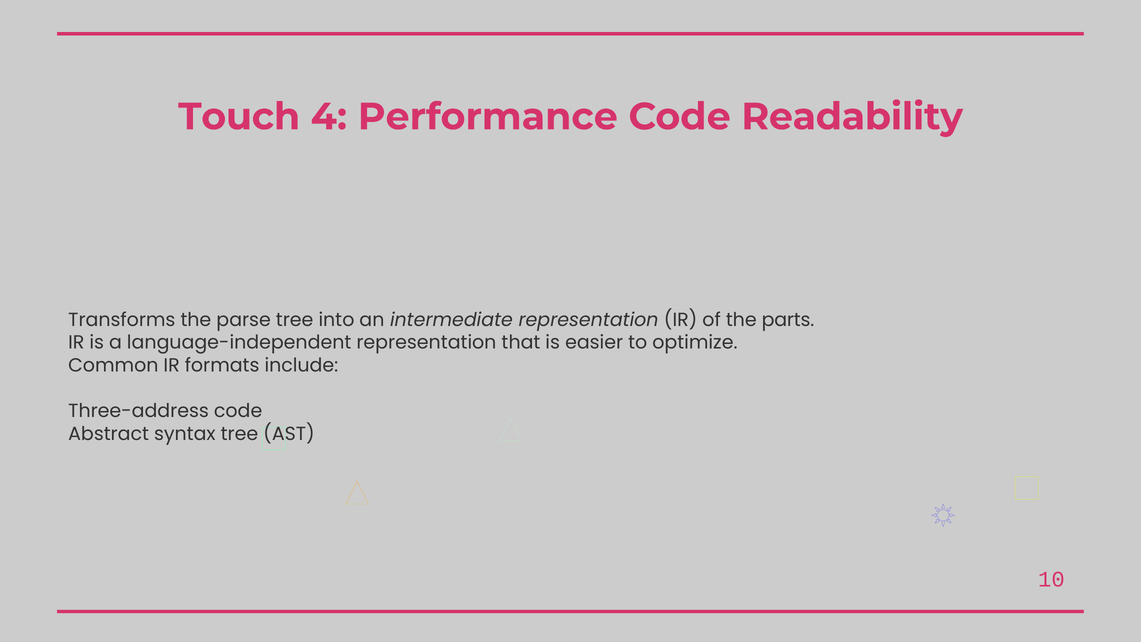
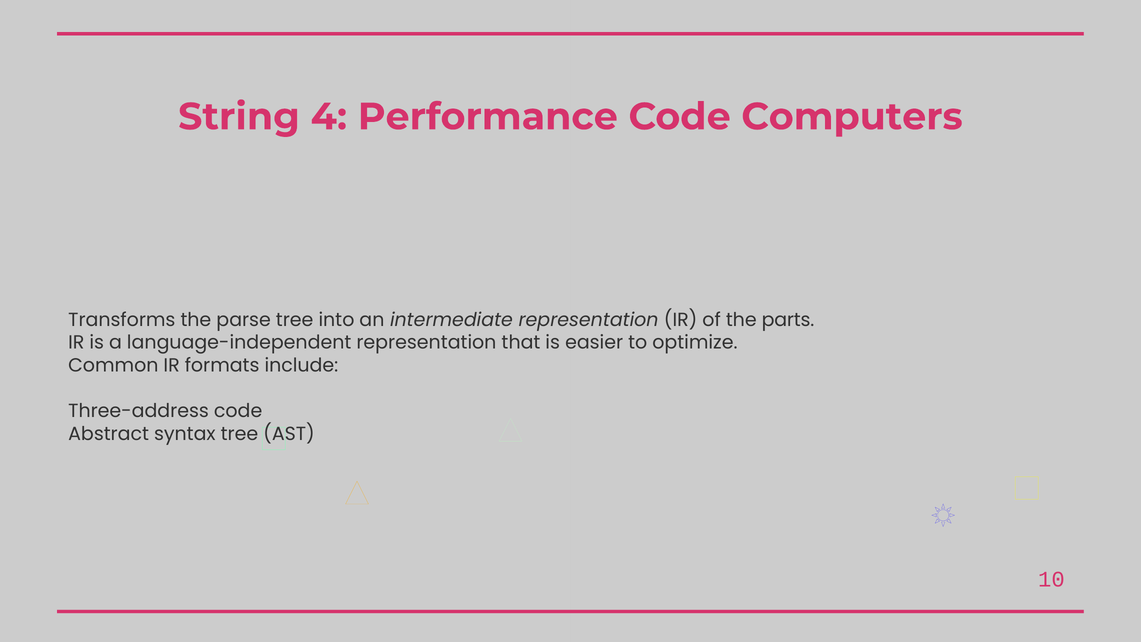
Touch: Touch -> String
Readability: Readability -> Computers
